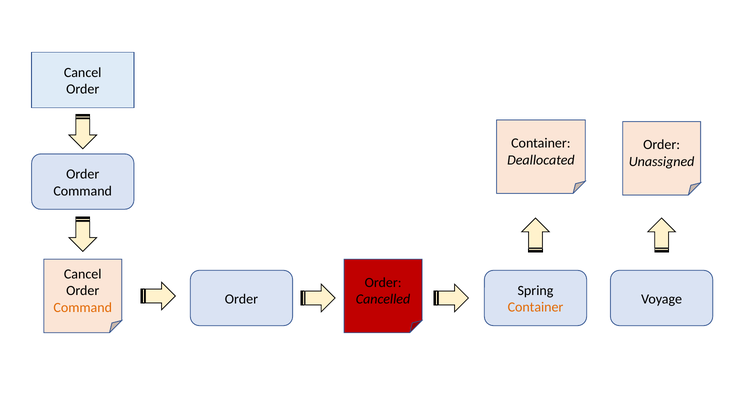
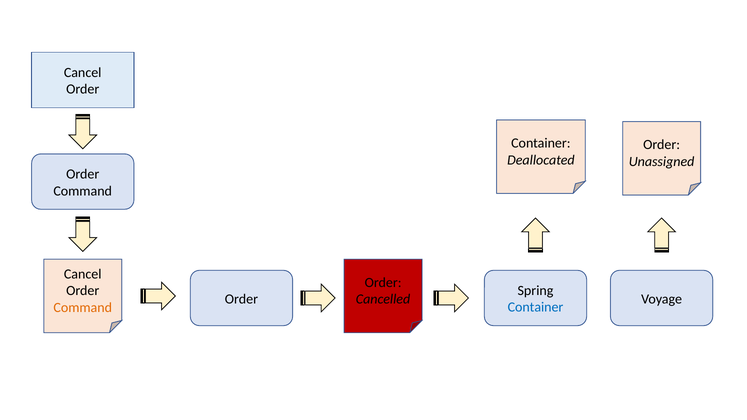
Container at (535, 307) colour: orange -> blue
